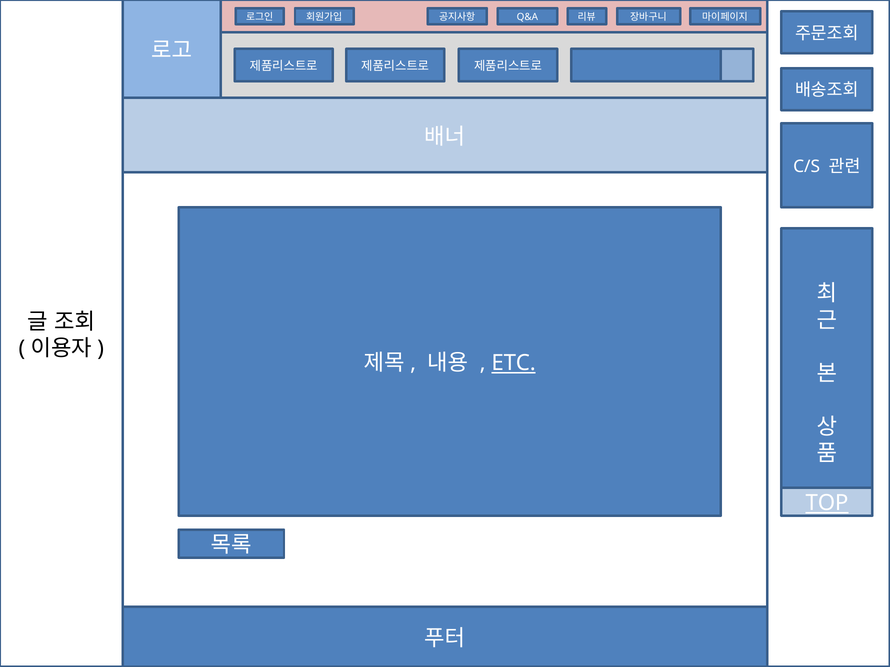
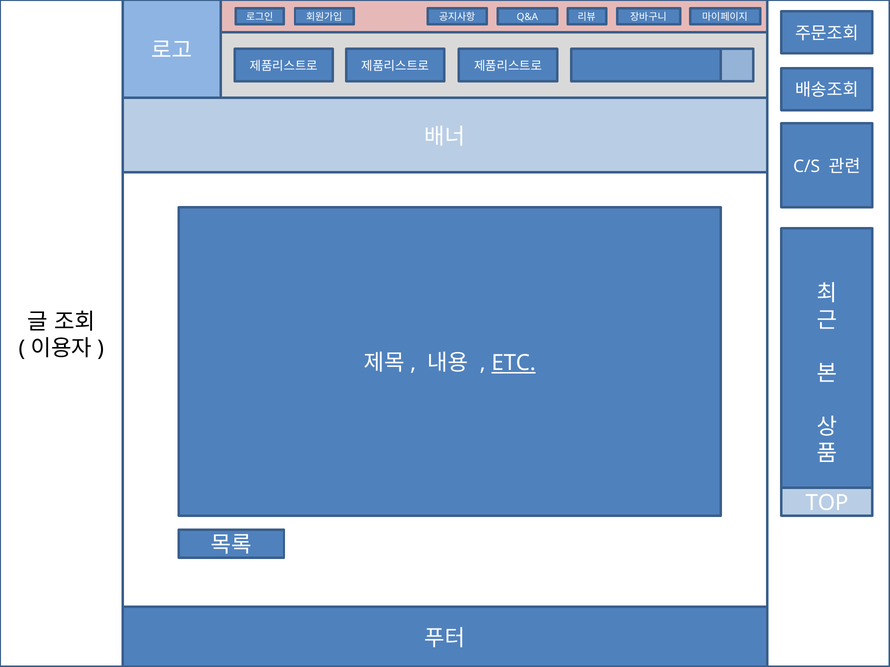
TOP underline: present -> none
